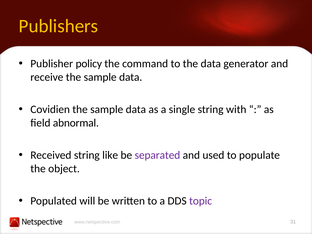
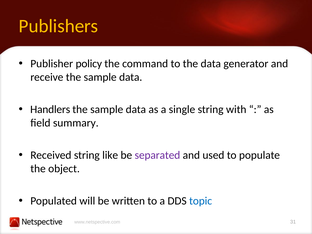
Covidien: Covidien -> Handlers
abnormal: abnormal -> summary
topic colour: purple -> blue
